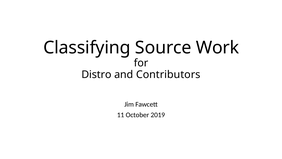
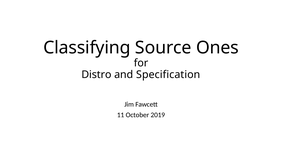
Work: Work -> Ones
Contributors: Contributors -> Specification
